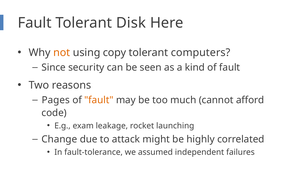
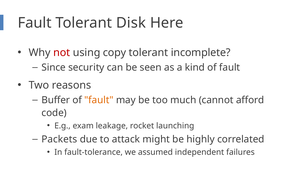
not colour: orange -> red
computers: computers -> incomplete
Pages: Pages -> Buffer
Change: Change -> Packets
